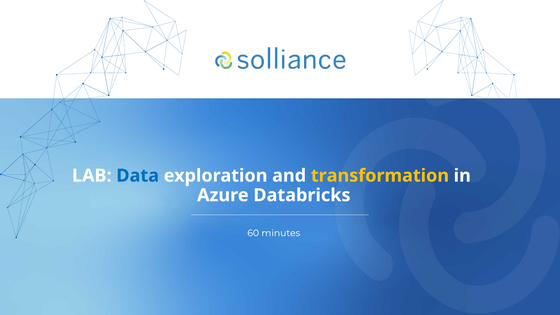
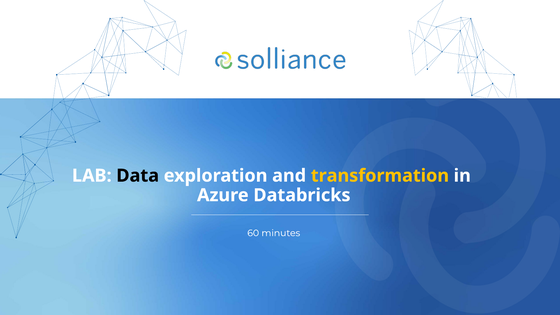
Data colour: blue -> black
